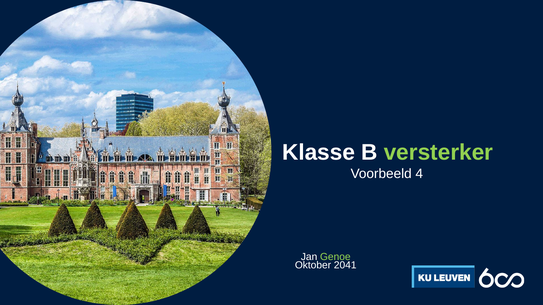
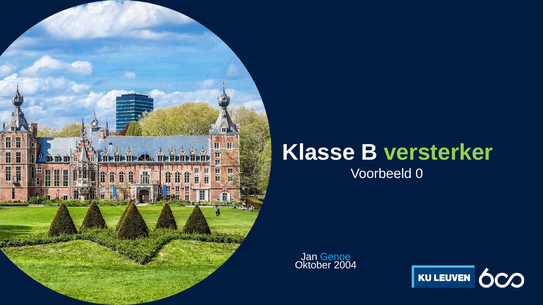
4: 4 -> 0
Genoe colour: light green -> light blue
2041: 2041 -> 2004
